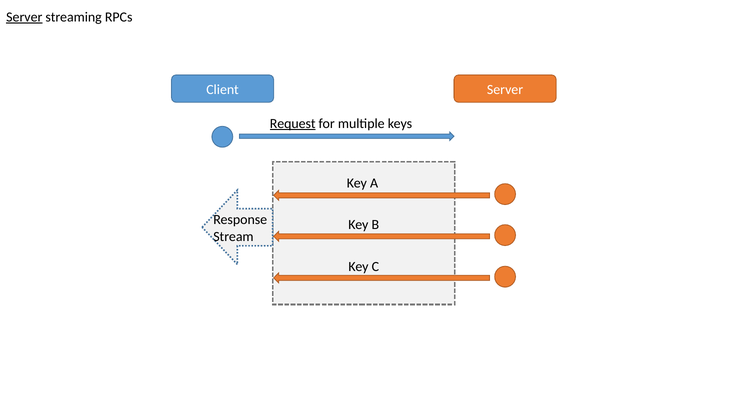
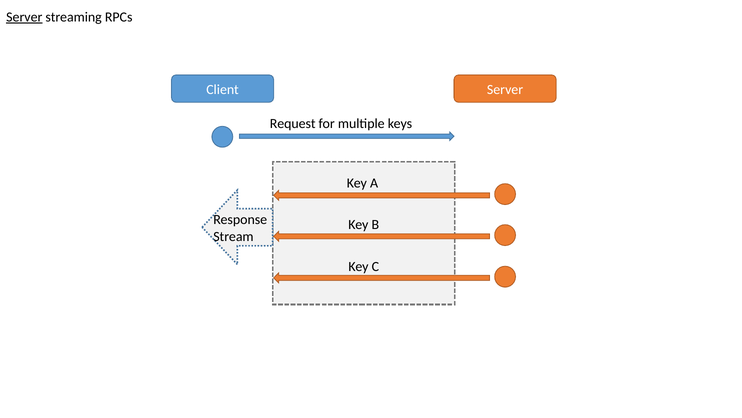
Request underline: present -> none
